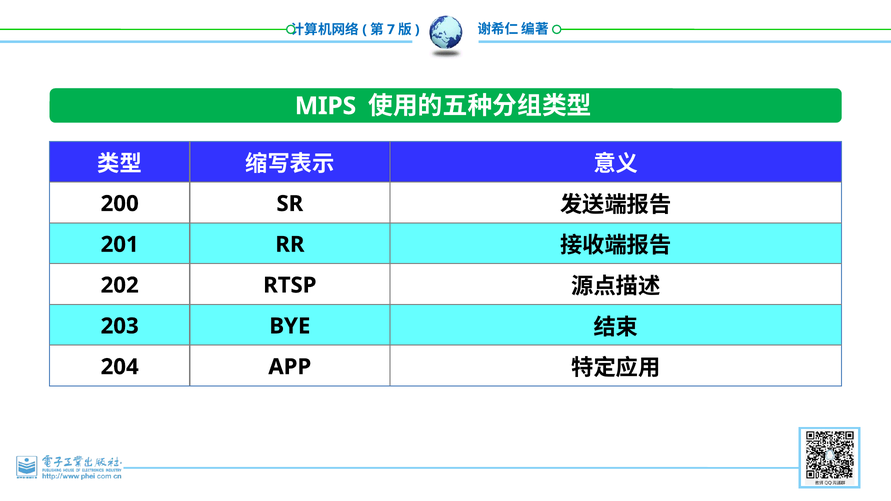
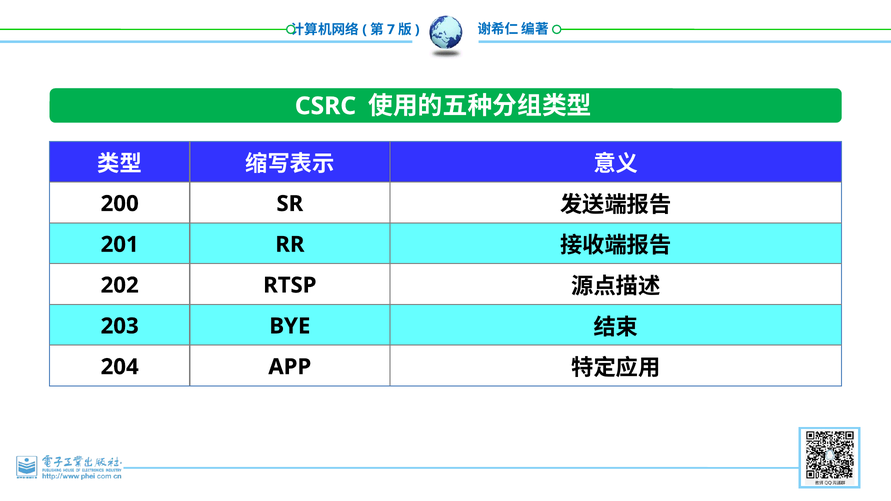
MIPS: MIPS -> CSRC
